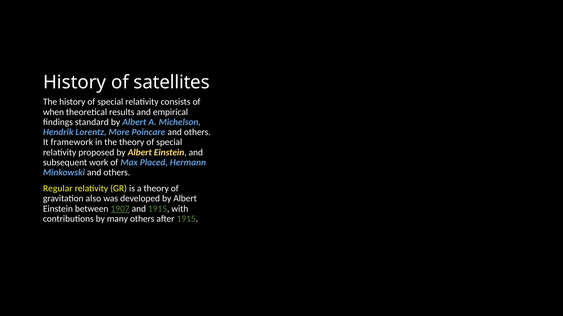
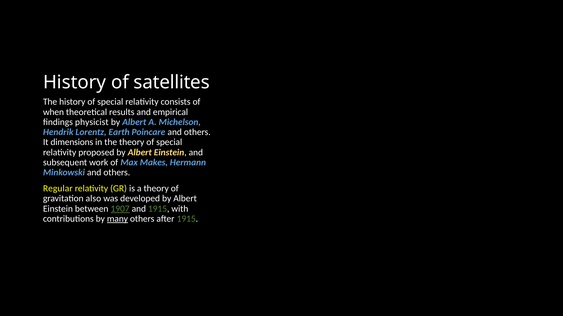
standard: standard -> physicist
More: More -> Earth
framework: framework -> dimensions
Placed: Placed -> Makes
many underline: none -> present
